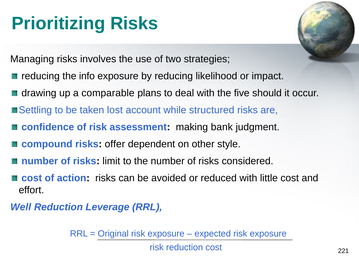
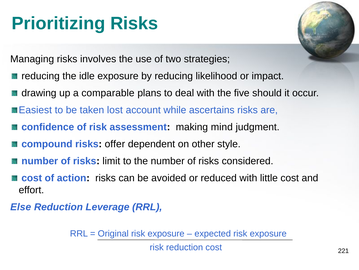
info: info -> idle
Settling: Settling -> Easiest
structured: structured -> ascertains
bank: bank -> mind
Well: Well -> Else
